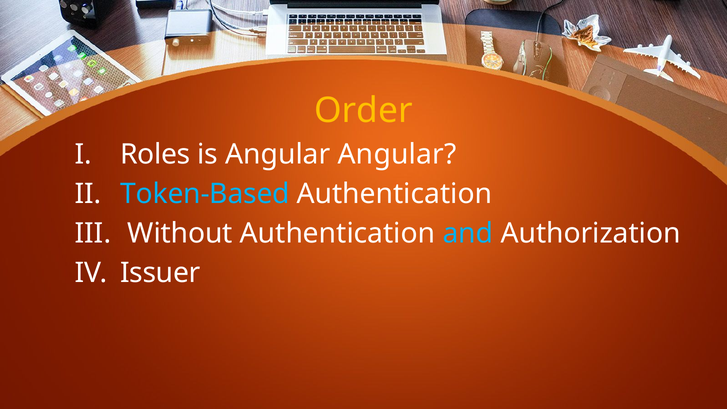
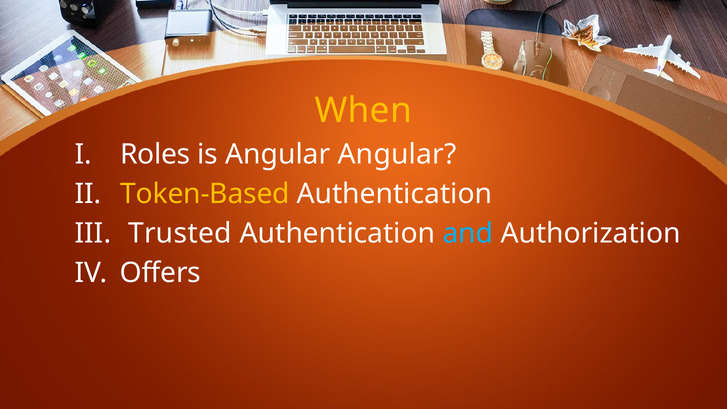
Order: Order -> When
Token-Based colour: light blue -> yellow
Without: Without -> Trusted
Issuer: Issuer -> Offers
